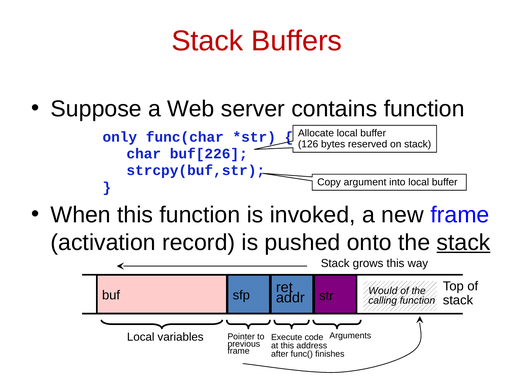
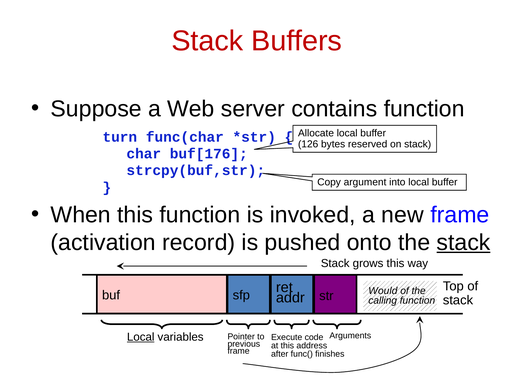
only: only -> turn
buf[226: buf[226 -> buf[176
Local at (141, 337) underline: none -> present
